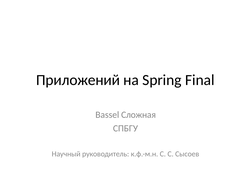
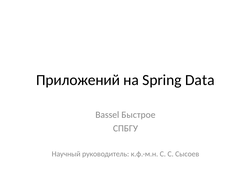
Final: Final -> Data
Сложная: Сложная -> Быстрое
